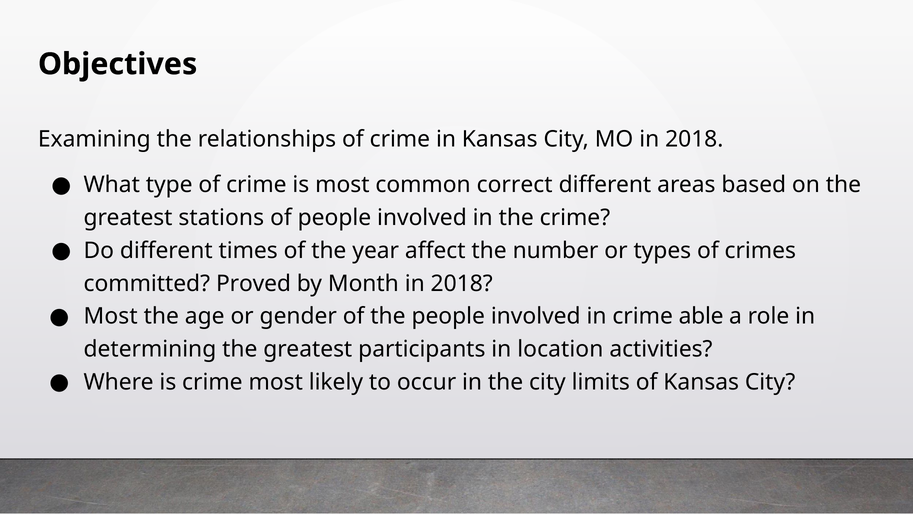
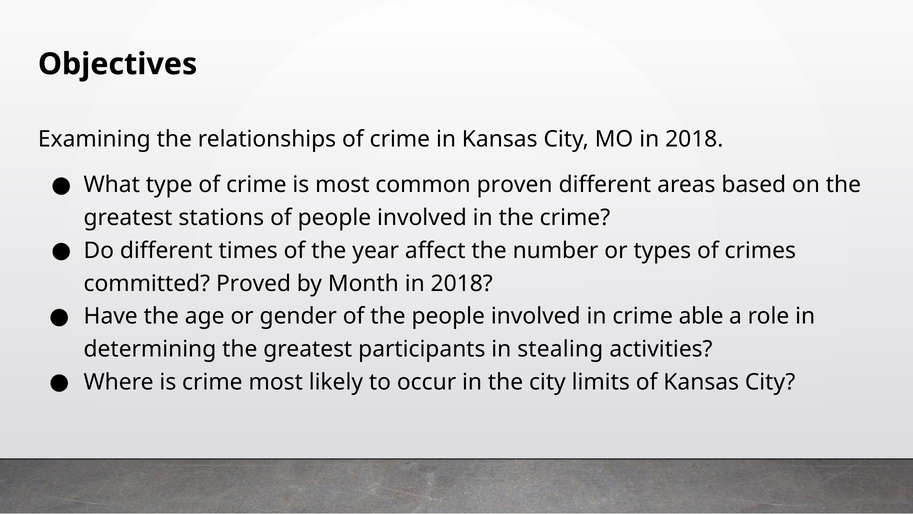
correct: correct -> proven
Most at (111, 316): Most -> Have
location: location -> stealing
